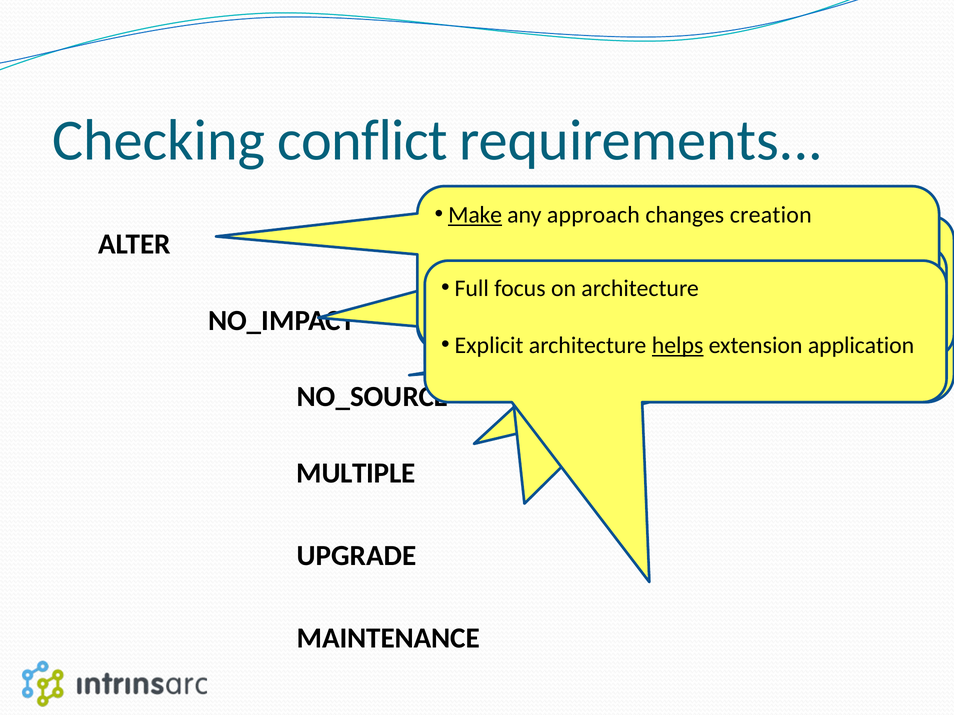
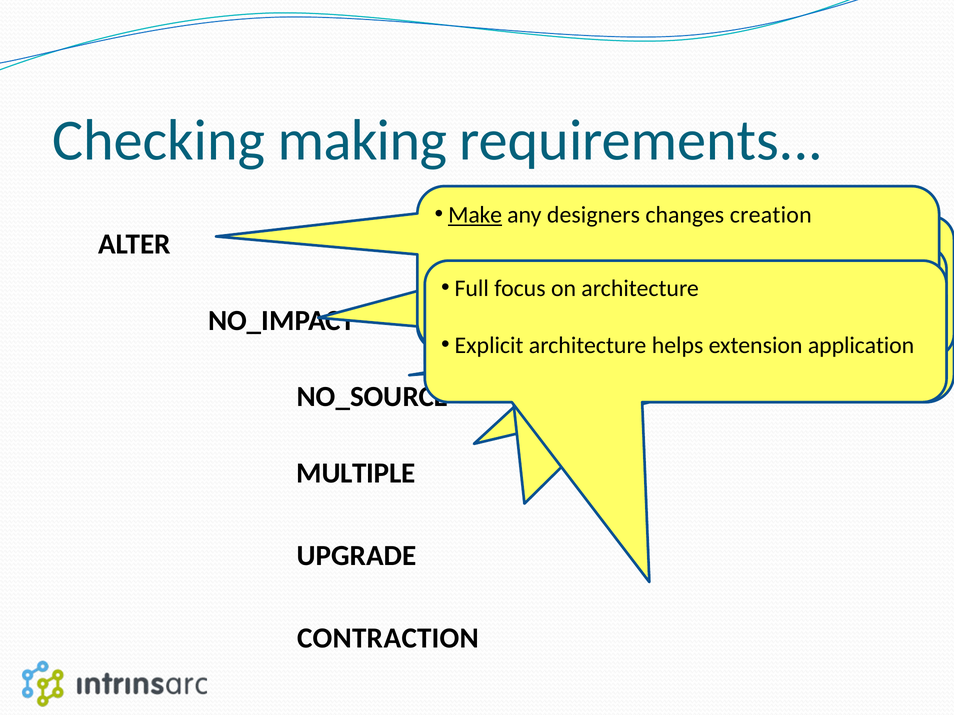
conflict: conflict -> making
approach: approach -> designers
helps underline: present -> none
MAINTENANCE: MAINTENANCE -> CONTRACTION
